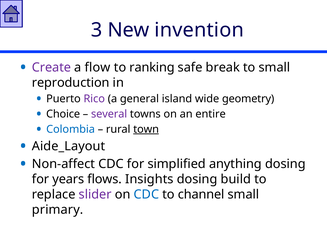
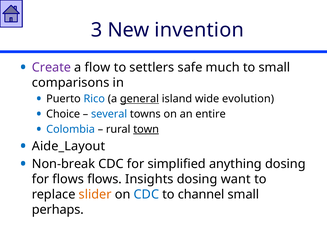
ranking: ranking -> settlers
break: break -> much
reproduction: reproduction -> comparisons
Rico colour: purple -> blue
general underline: none -> present
geometry: geometry -> evolution
several colour: purple -> blue
Non-affect: Non-affect -> Non-break
for years: years -> flows
build: build -> want
slider colour: purple -> orange
primary: primary -> perhaps
